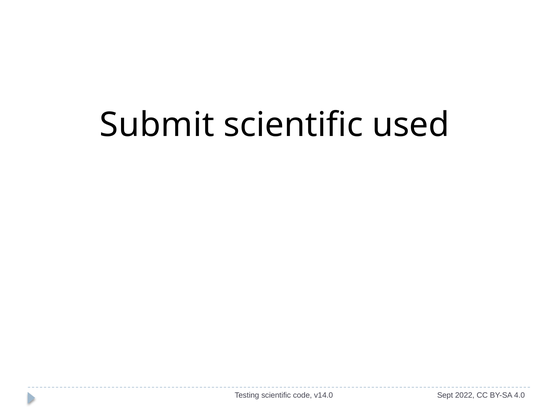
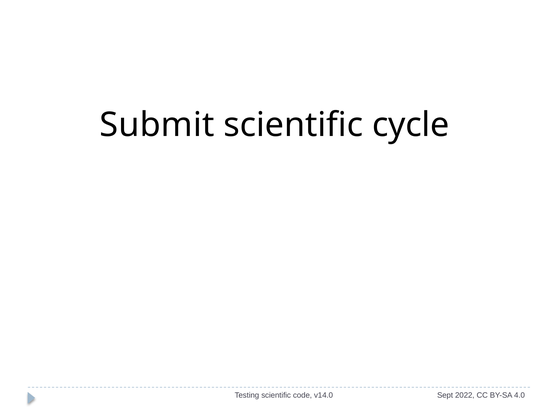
used: used -> cycle
